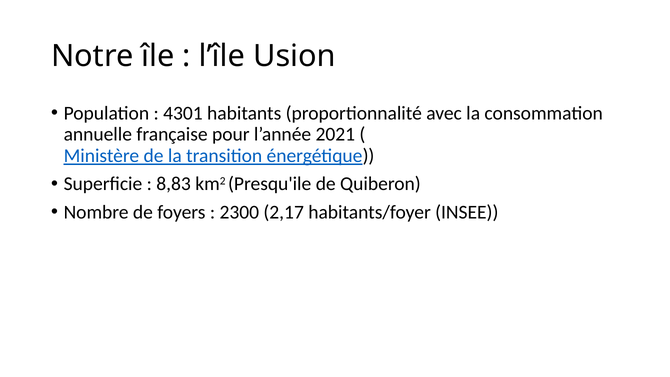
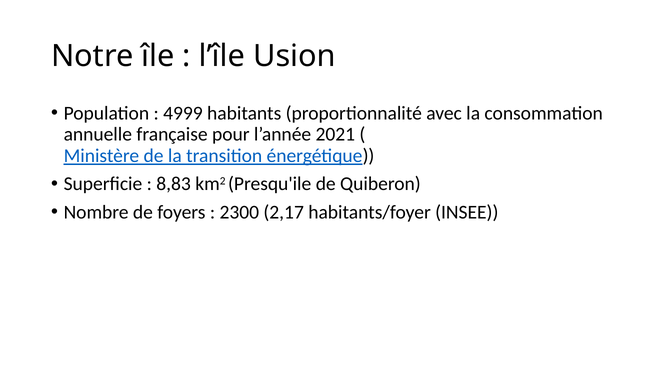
4301: 4301 -> 4999
